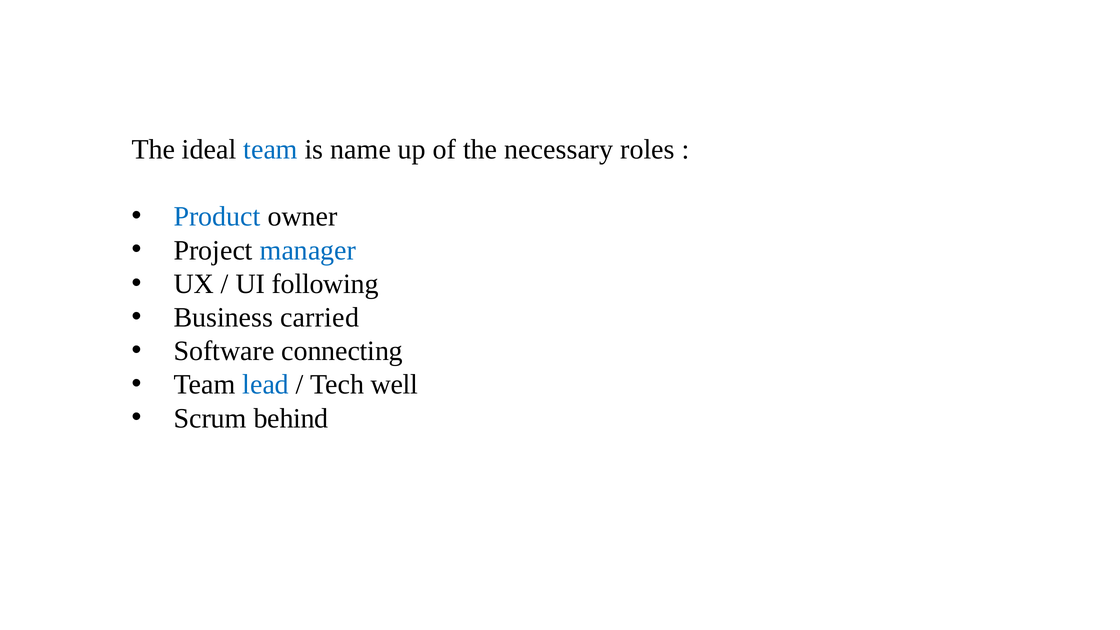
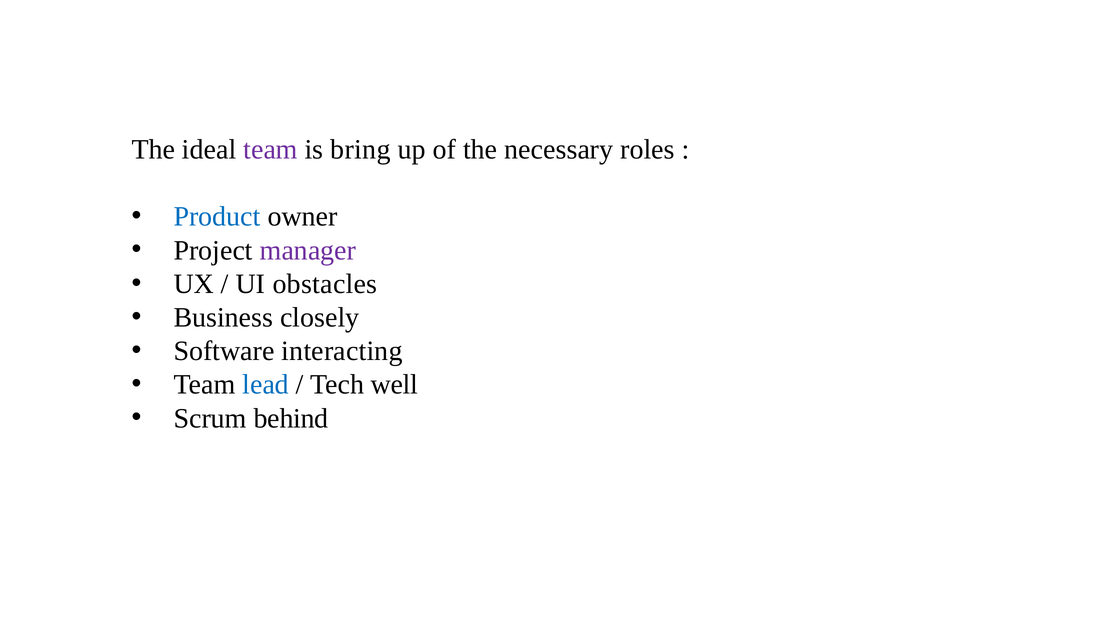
team at (271, 149) colour: blue -> purple
name: name -> bring
manager colour: blue -> purple
following: following -> obstacles
carried: carried -> closely
connecting: connecting -> interacting
